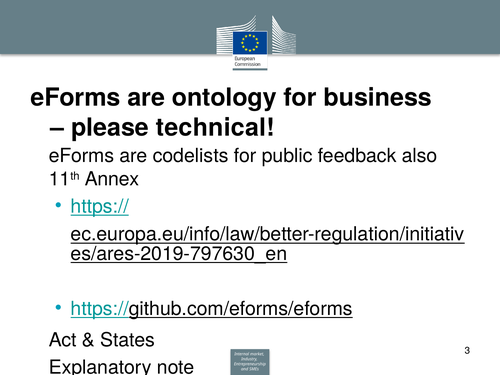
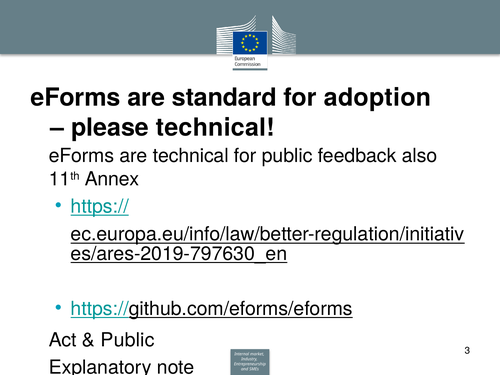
ontology: ontology -> standard
for business: business -> adoption
are codelists: codelists -> technical
States at (128, 340): States -> Public
